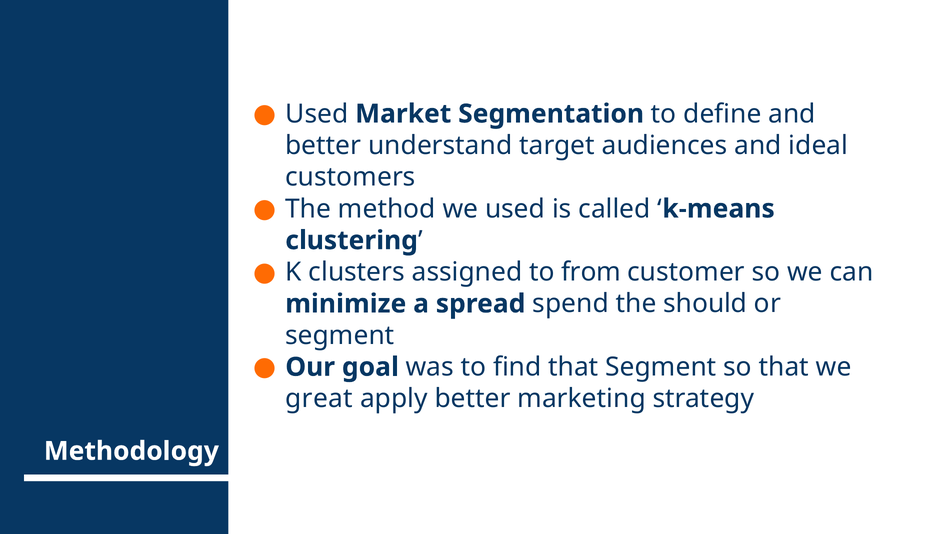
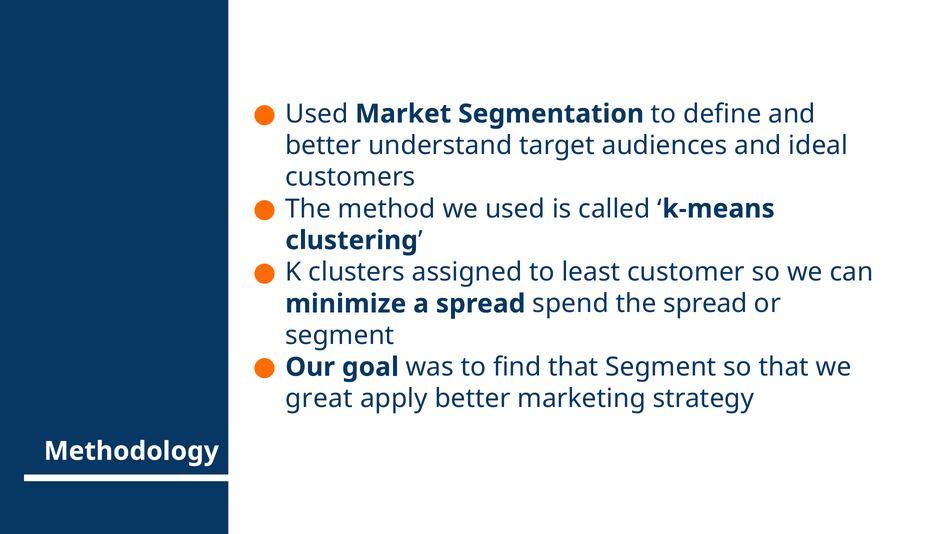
from: from -> least
the should: should -> spread
